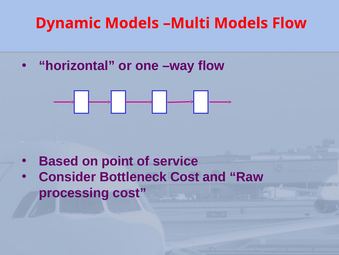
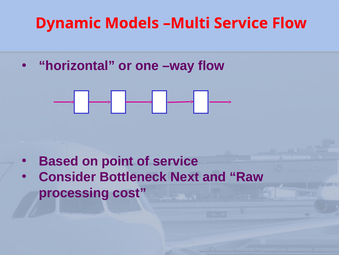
Multi Models: Models -> Service
Bottleneck Cost: Cost -> Next
